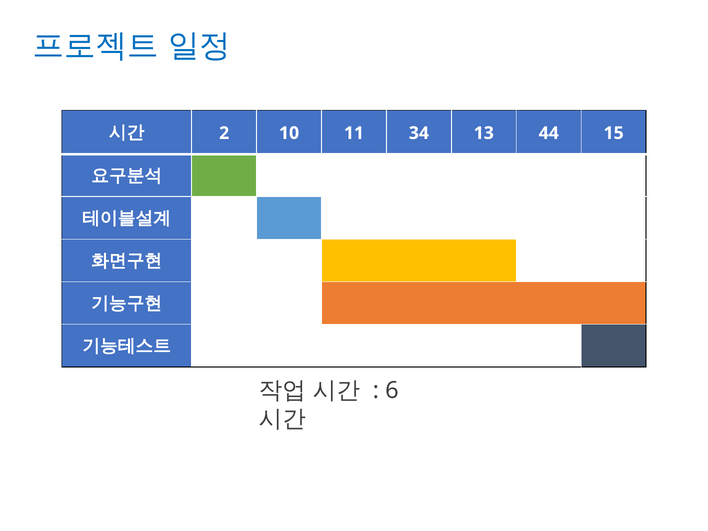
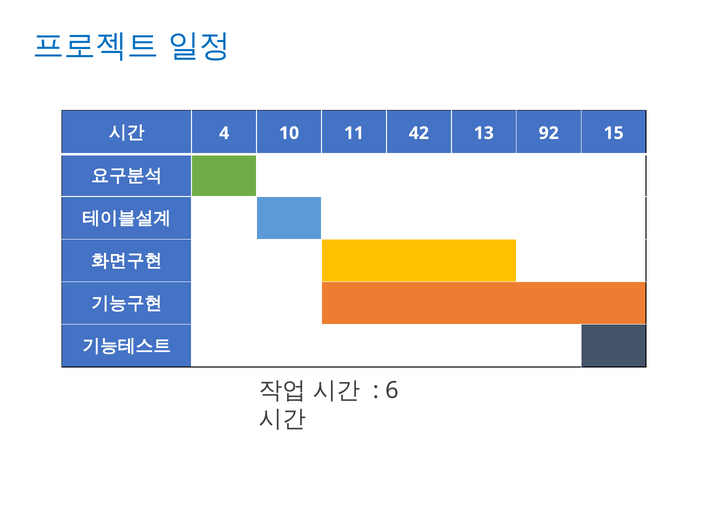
2: 2 -> 4
34: 34 -> 42
44: 44 -> 92
